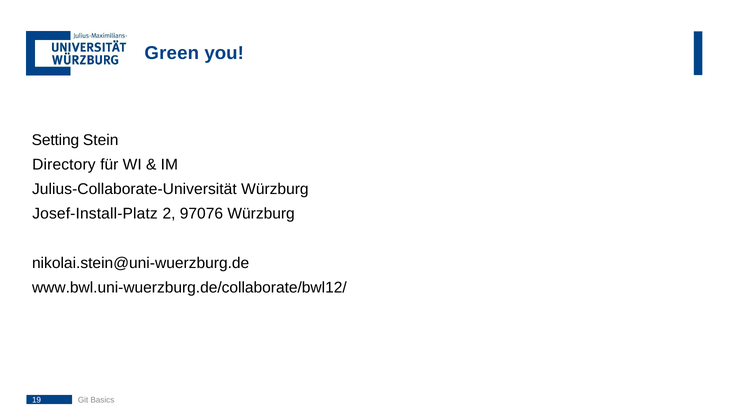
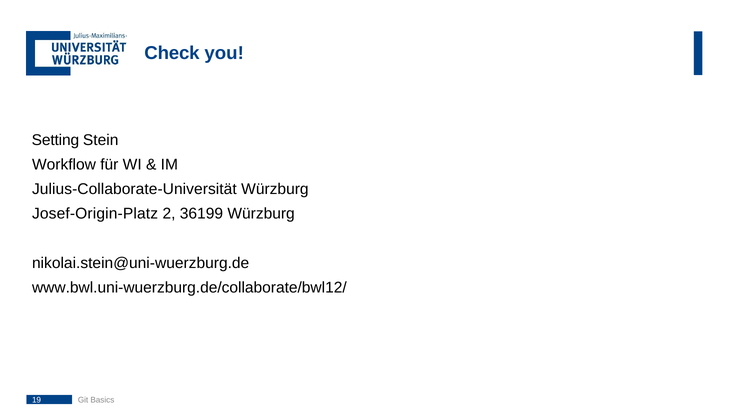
Green: Green -> Check
Directory: Directory -> Workflow
Josef-Install-Platz: Josef-Install-Platz -> Josef-Origin-Platz
97076: 97076 -> 36199
